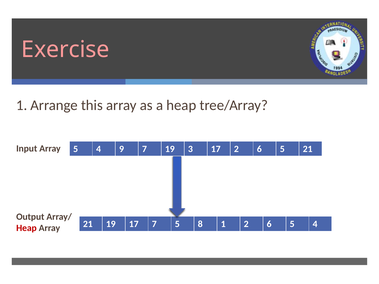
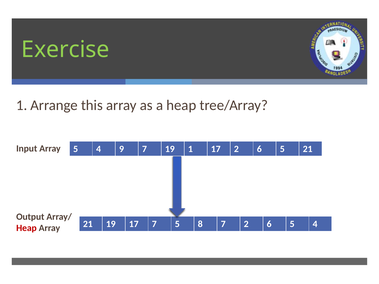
Exercise colour: pink -> light green
3: 3 -> 1
8 1: 1 -> 7
